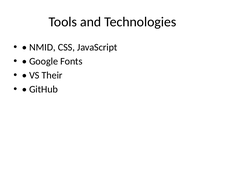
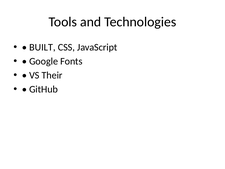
NMID: NMID -> BUILT
